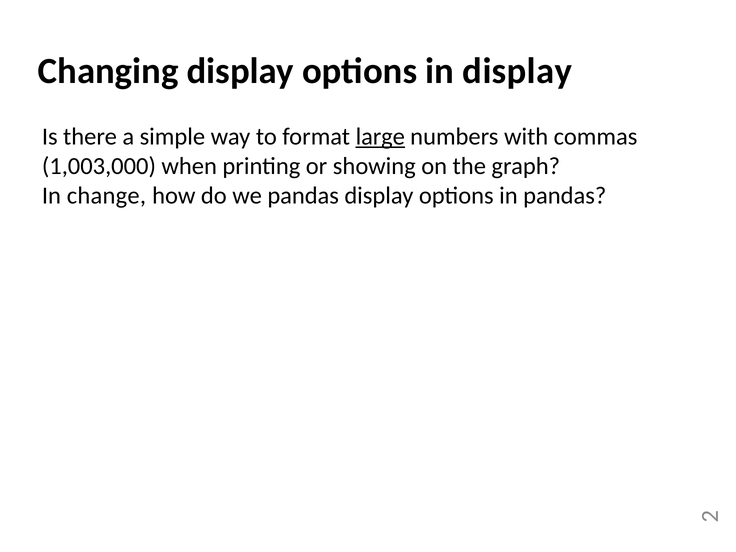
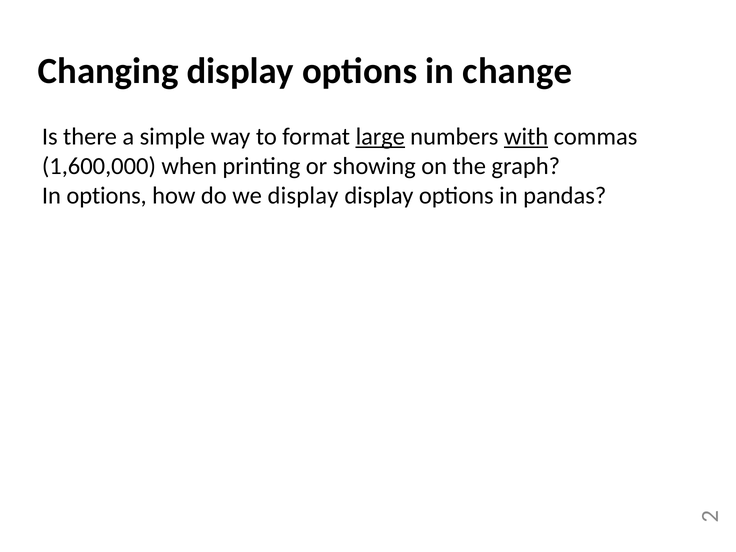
in display: display -> change
with underline: none -> present
1,003,000: 1,003,000 -> 1,600,000
In change: change -> options
we pandas: pandas -> display
